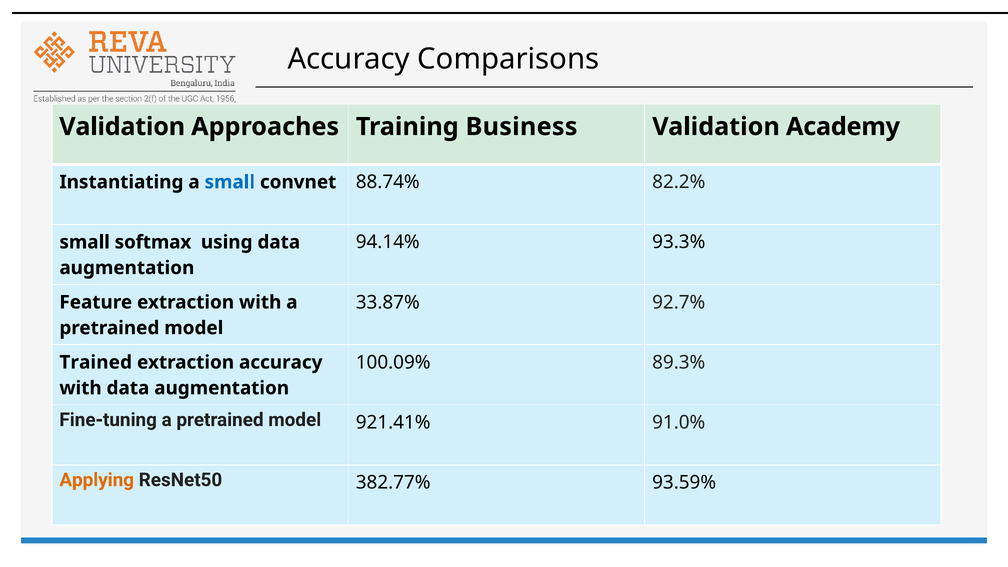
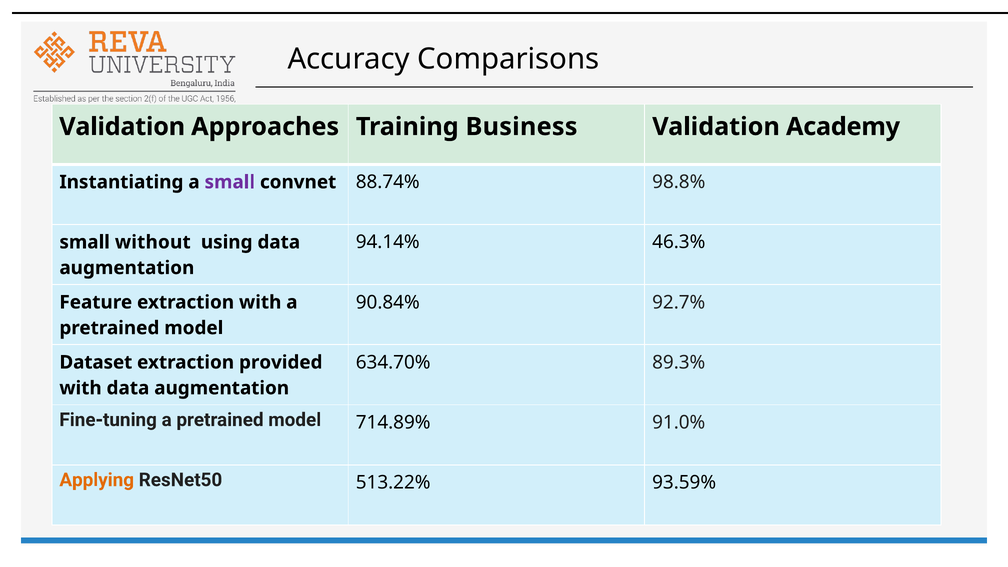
small at (230, 182) colour: blue -> purple
82.2%: 82.2% -> 98.8%
93.3%: 93.3% -> 46.3%
softmax: softmax -> without
33.87%: 33.87% -> 90.84%
100.09%: 100.09% -> 634.70%
Trained: Trained -> Dataset
extraction accuracy: accuracy -> provided
921.41%: 921.41% -> 714.89%
382.77%: 382.77% -> 513.22%
